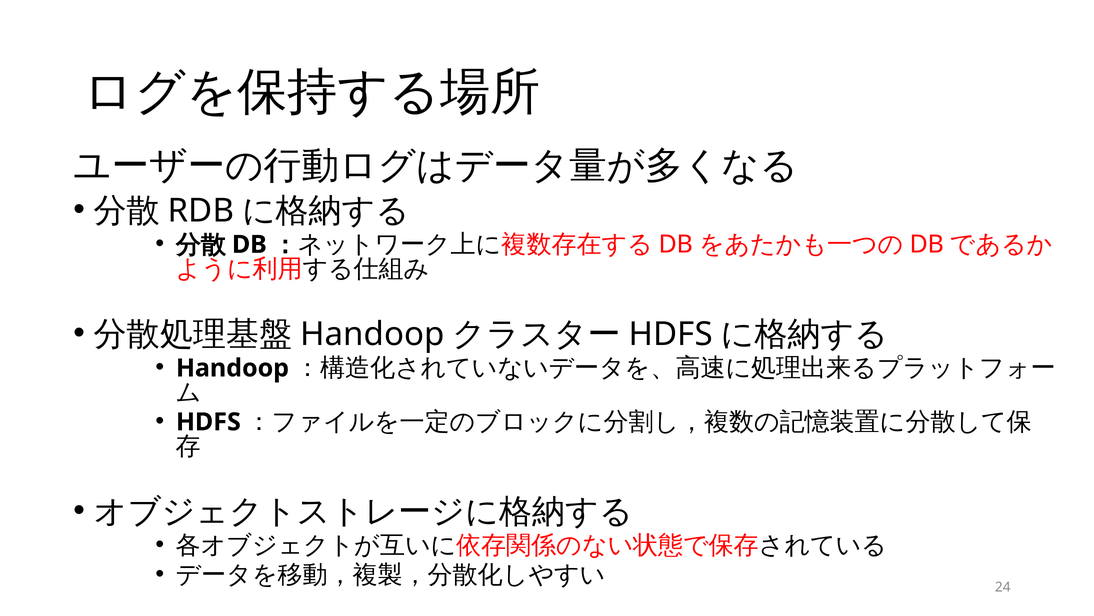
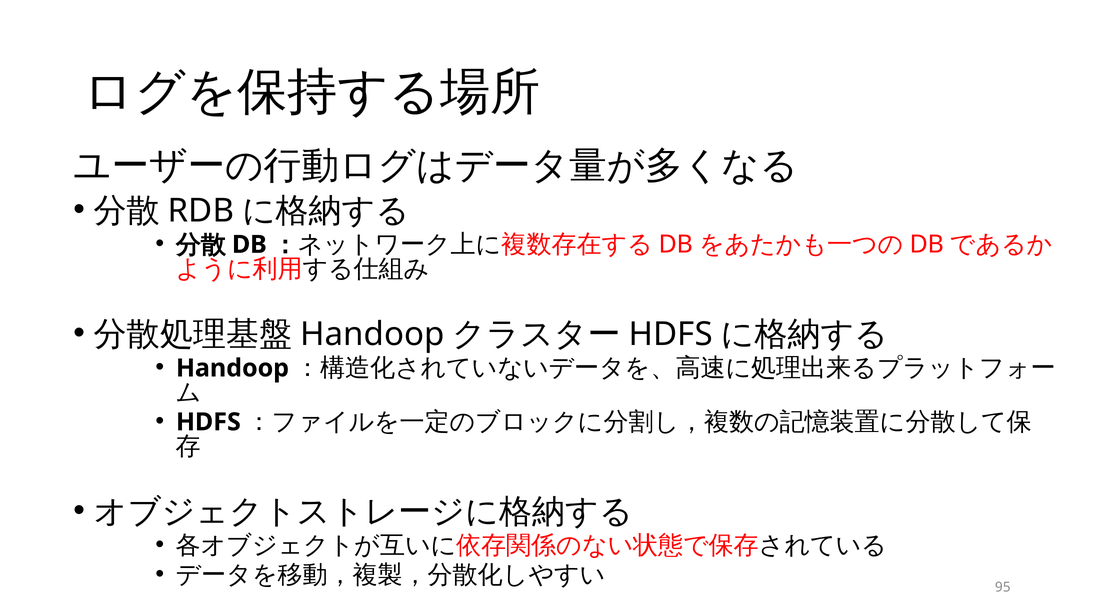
24: 24 -> 95
